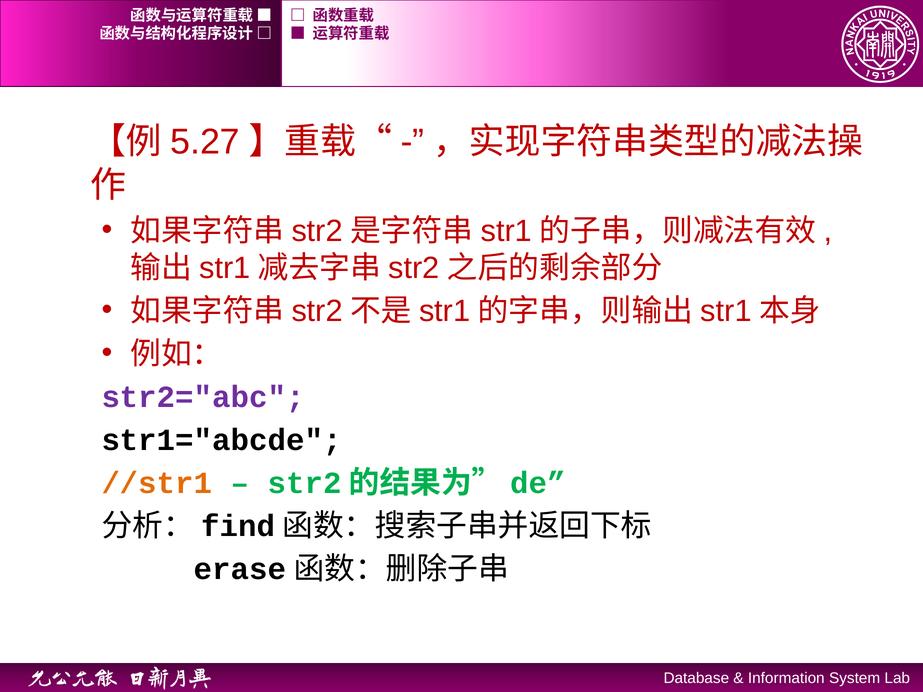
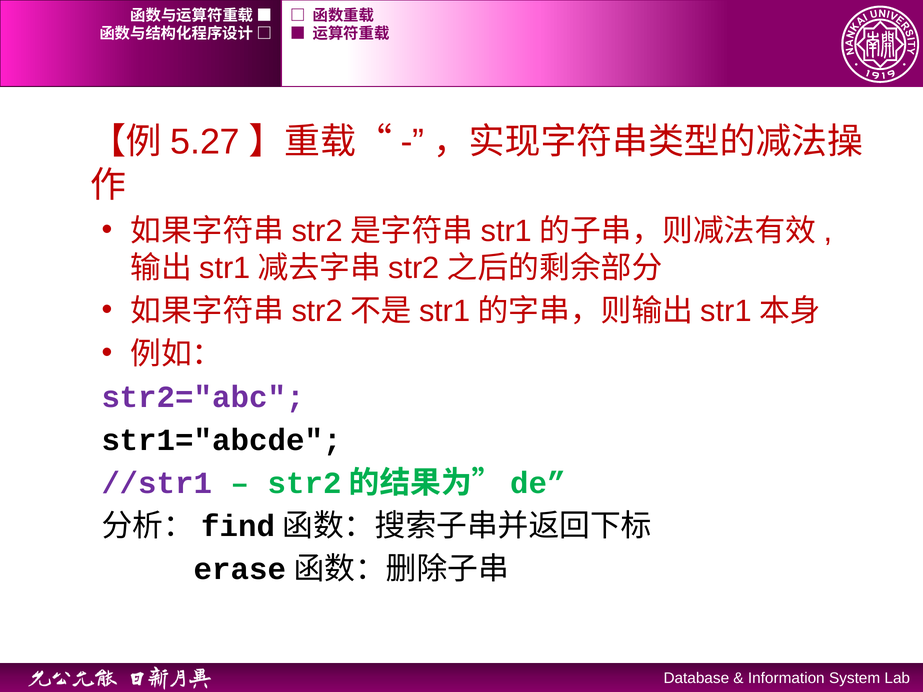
//str1 colour: orange -> purple
